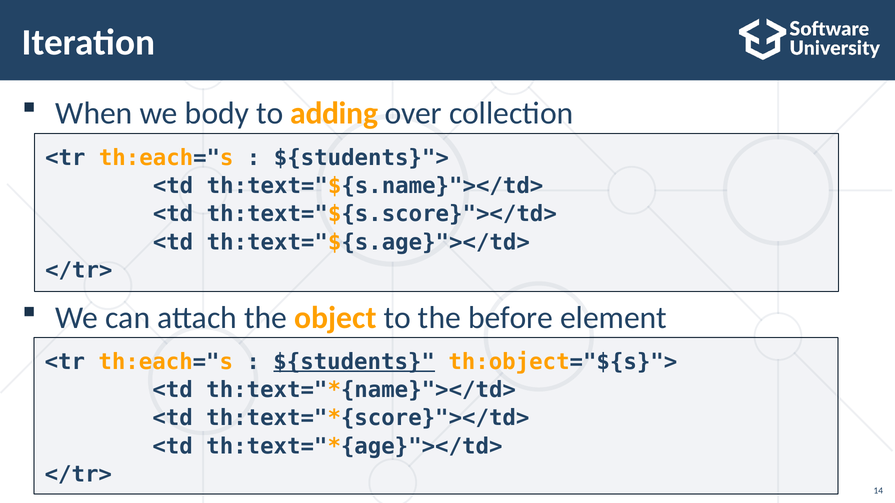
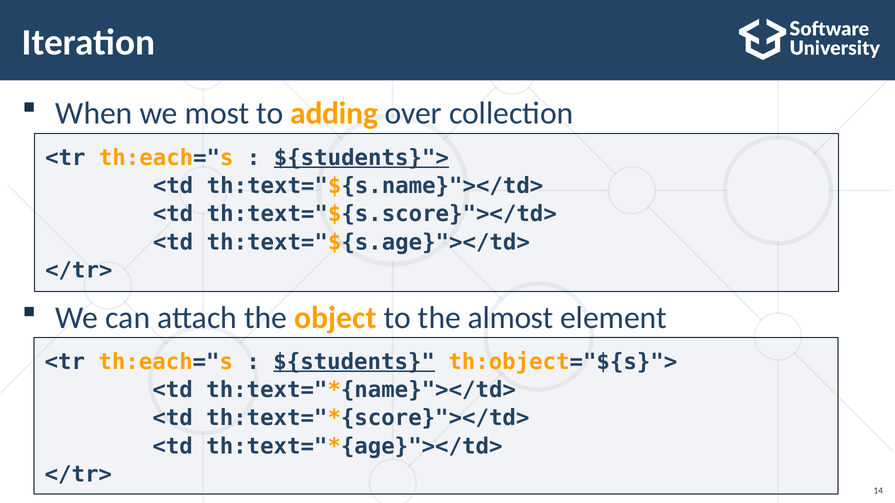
body: body -> most
${students}"> underline: none -> present
before: before -> almost
